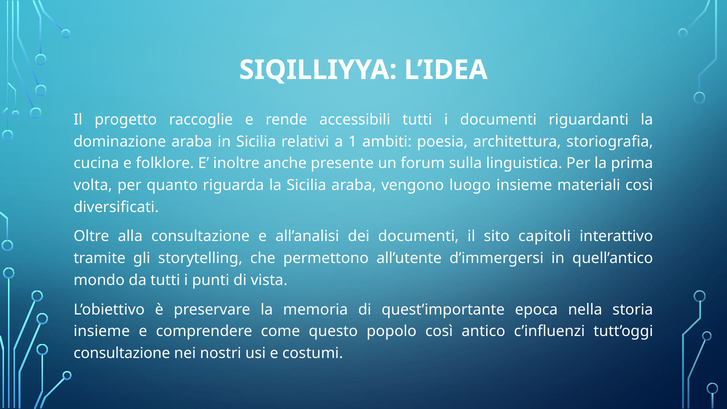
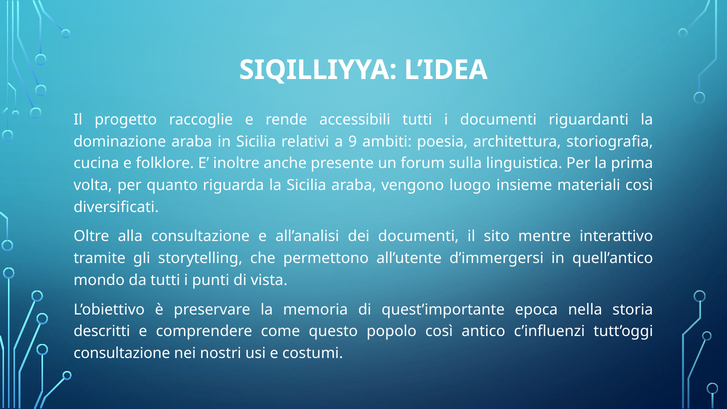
1: 1 -> 9
capitoli: capitoli -> mentre
insieme at (102, 331): insieme -> descritti
